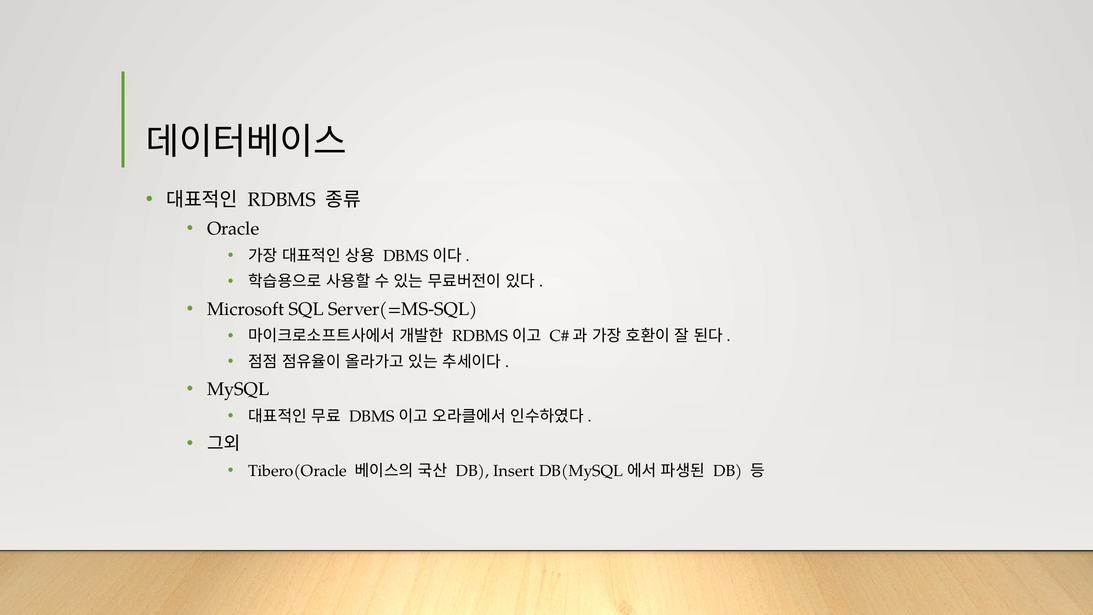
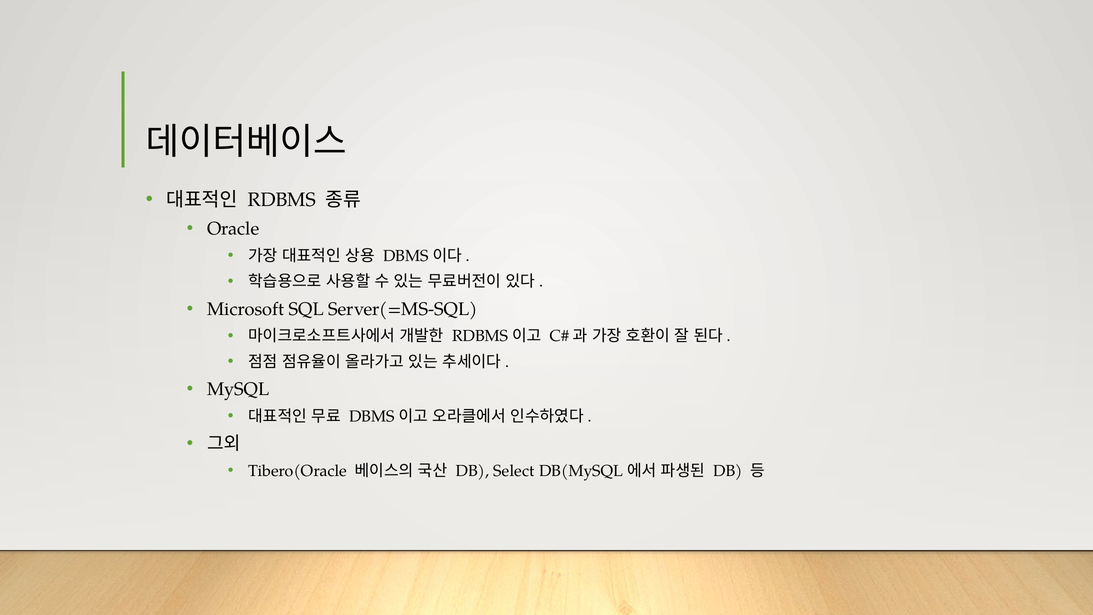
Insert: Insert -> Select
